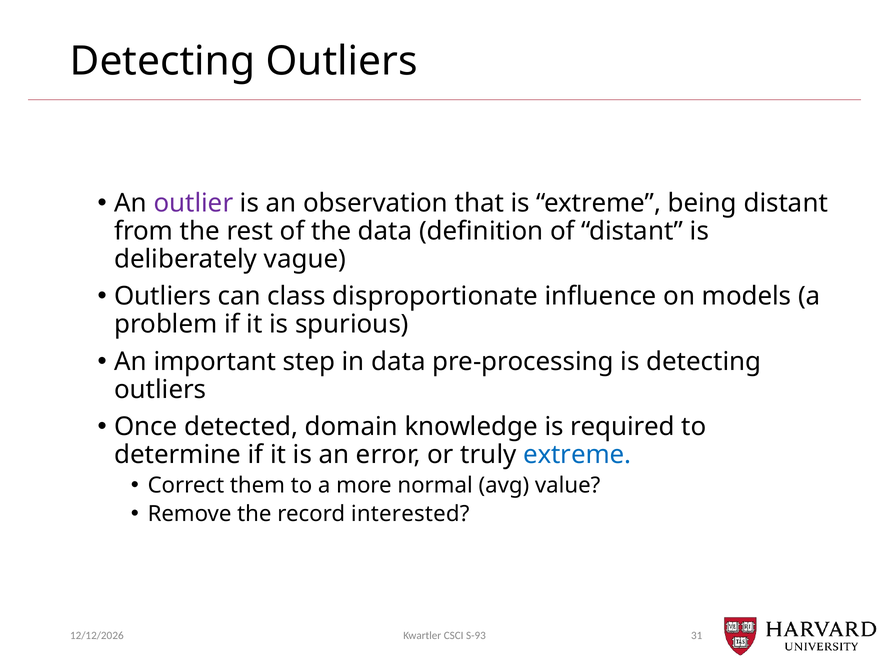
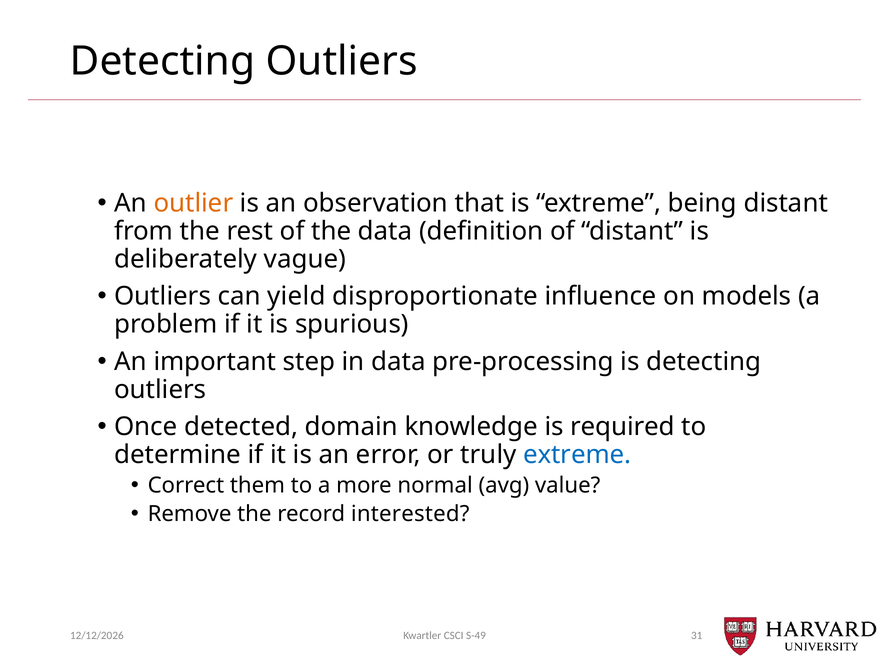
outlier colour: purple -> orange
class: class -> yield
S-93: S-93 -> S-49
